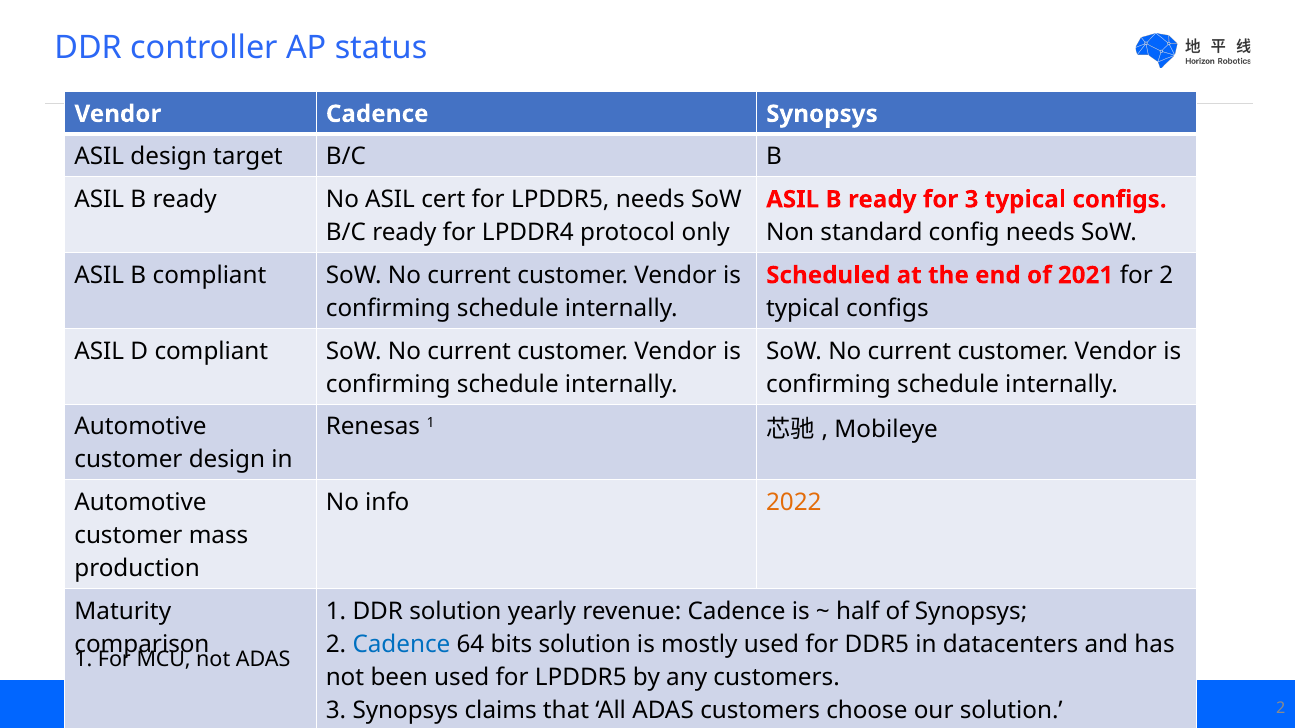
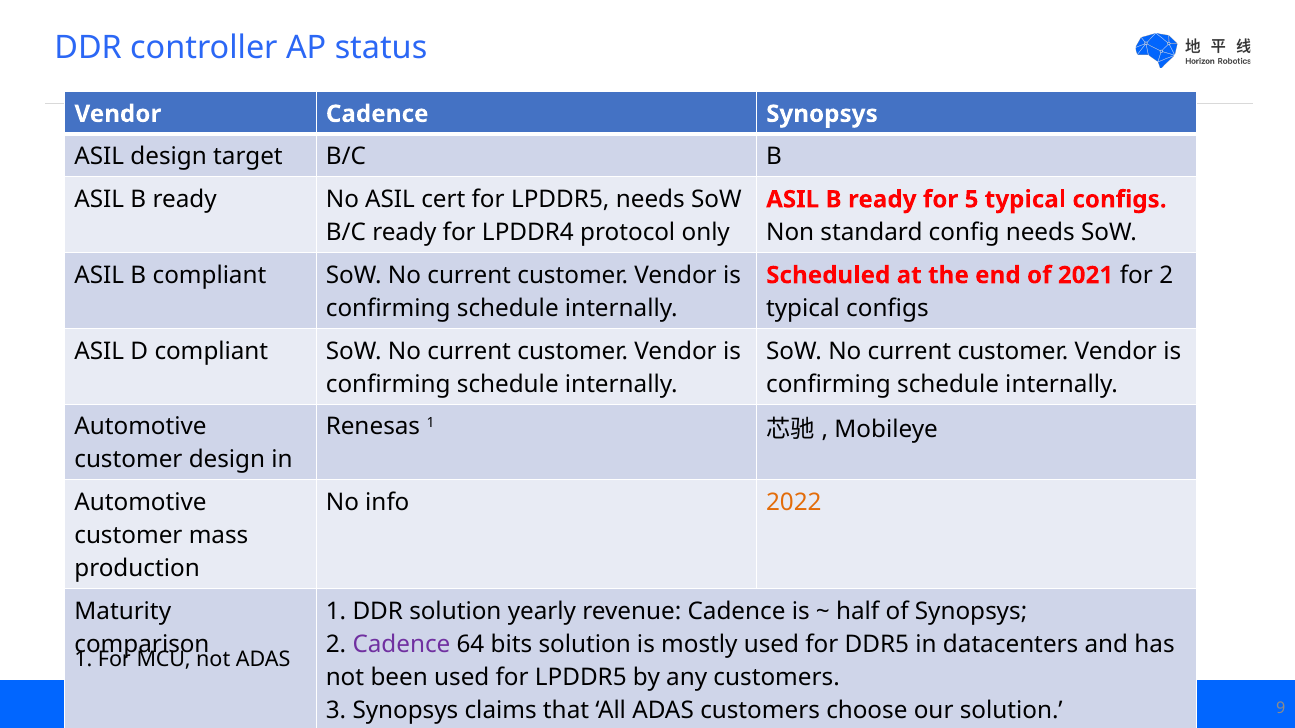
for 3: 3 -> 5
Cadence at (401, 645) colour: blue -> purple
2 at (1281, 709): 2 -> 9
